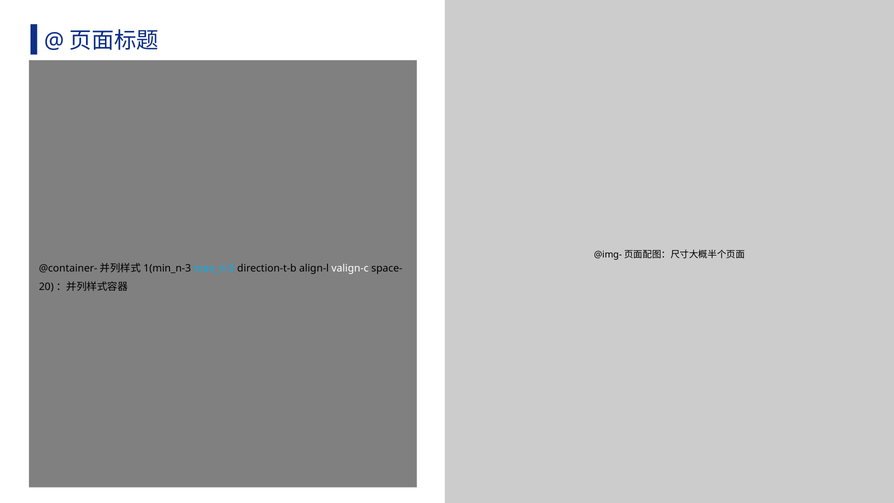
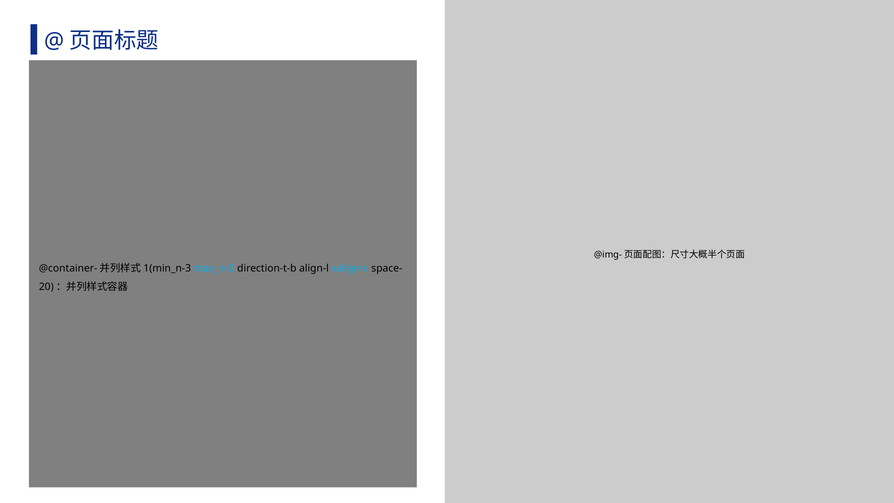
valign-c colour: white -> light blue
